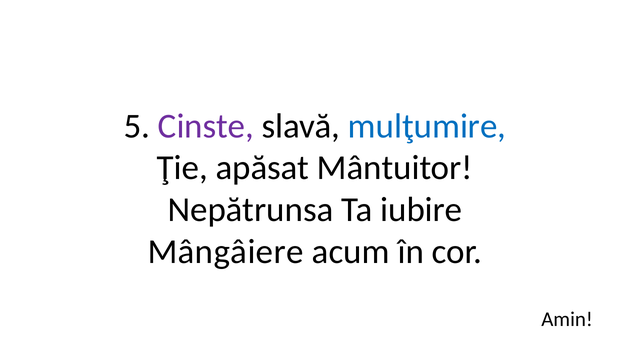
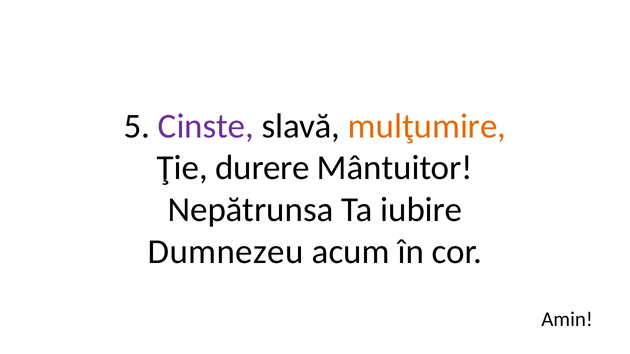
mulţumire colour: blue -> orange
apăsat: apăsat -> durere
Mângâiere: Mângâiere -> Dumnezeu
